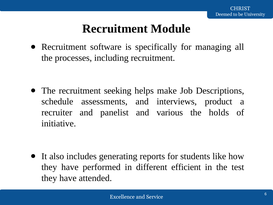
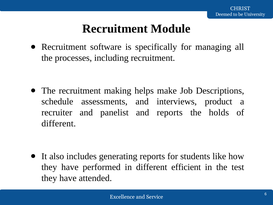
seeking: seeking -> making
and various: various -> reports
initiative at (59, 123): initiative -> different
